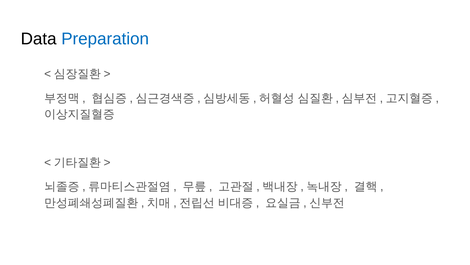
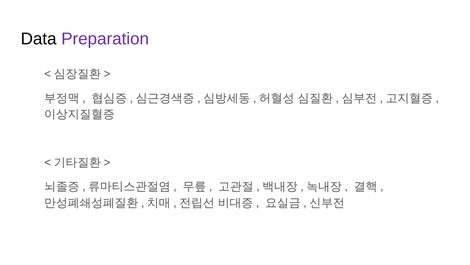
Preparation colour: blue -> purple
